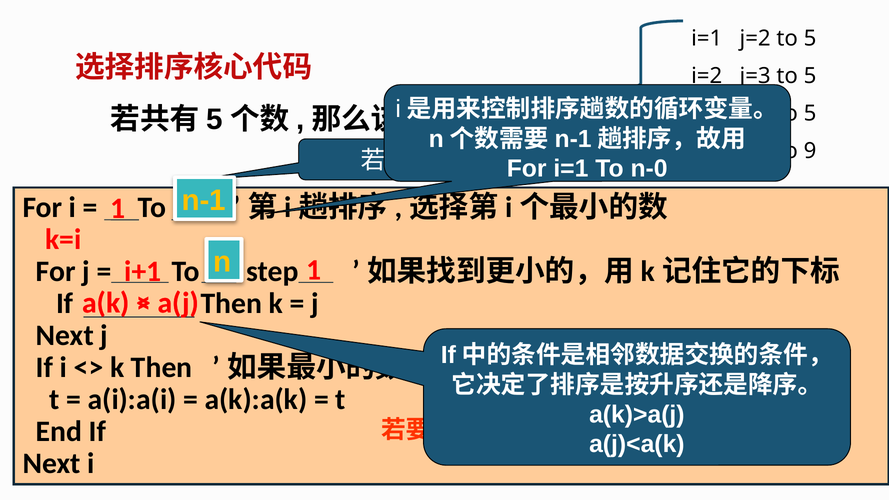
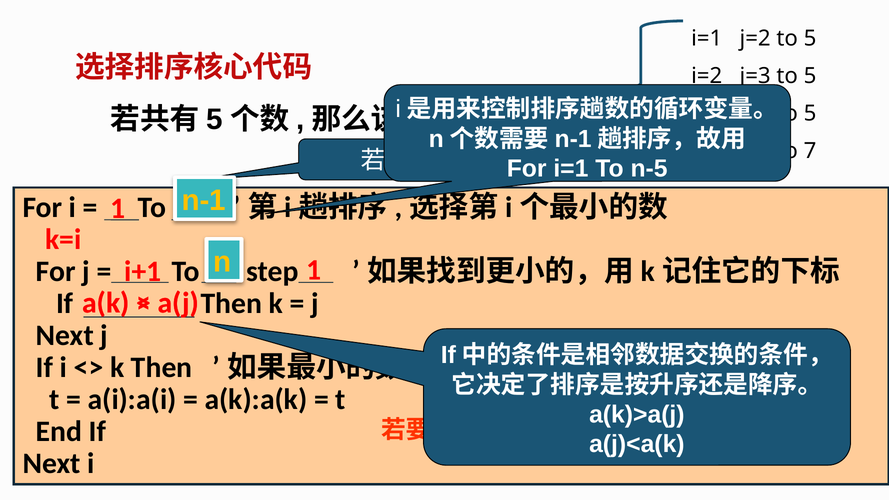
9: 9 -> 7
n-0: n-0 -> n-5
